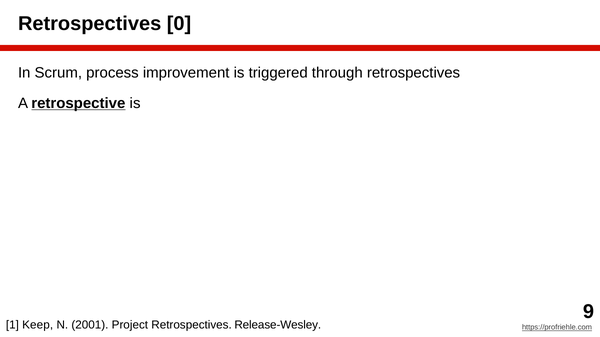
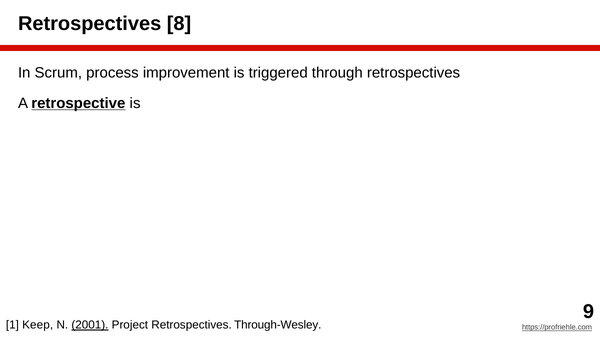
0: 0 -> 8
2001 underline: none -> present
Release-Wesley: Release-Wesley -> Through-Wesley
